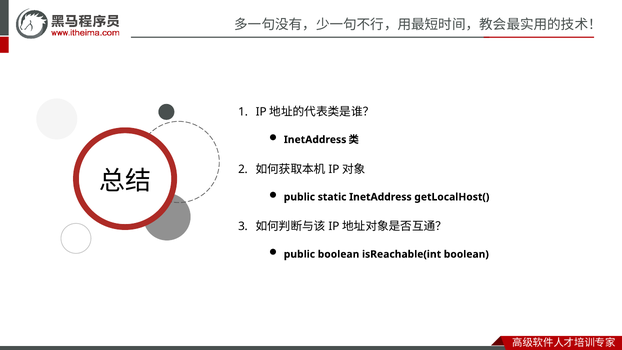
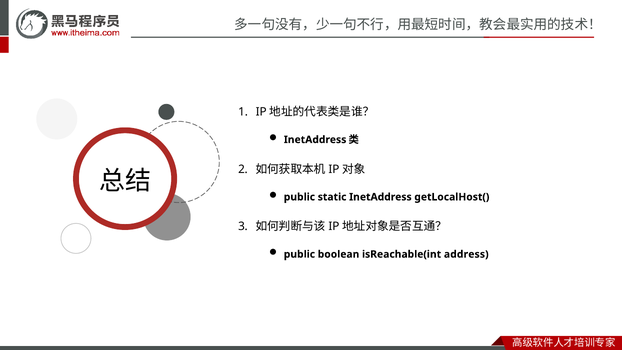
isReachable(int boolean: boolean -> address
